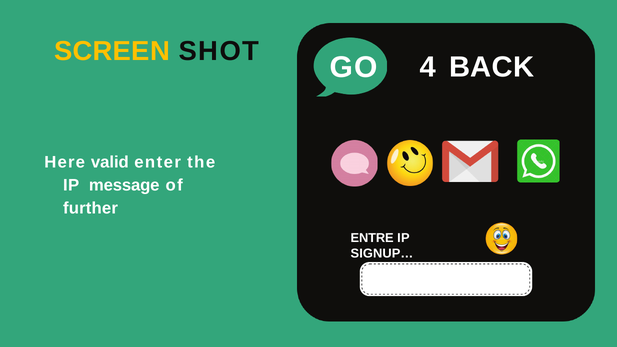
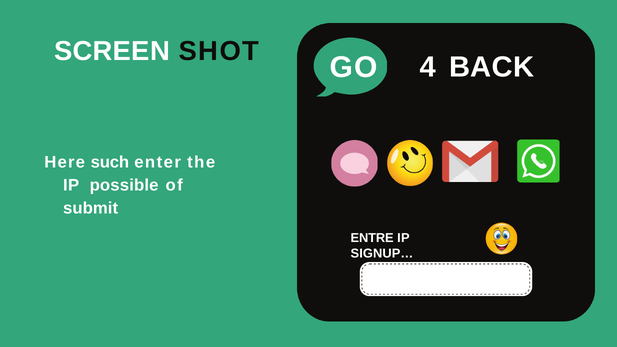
SCREEN colour: yellow -> white
valid: valid -> such
message: message -> possible
further: further -> submit
